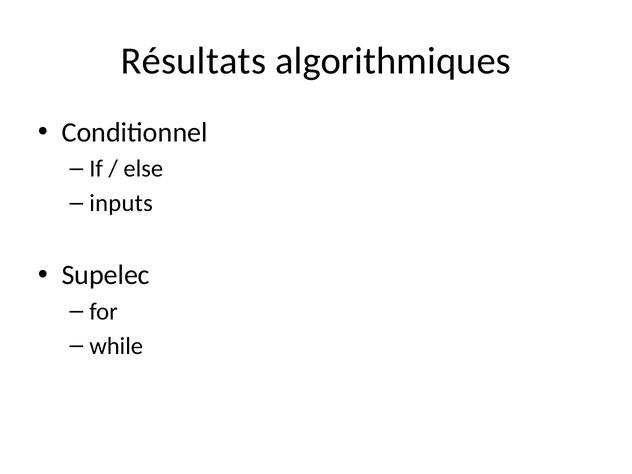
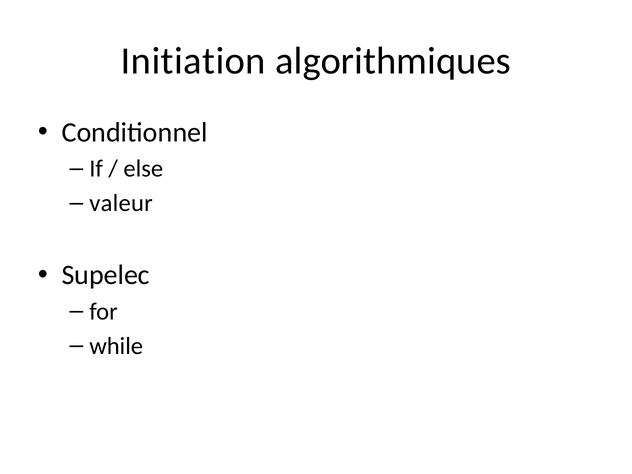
Résultats: Résultats -> Initiation
inputs: inputs -> valeur
